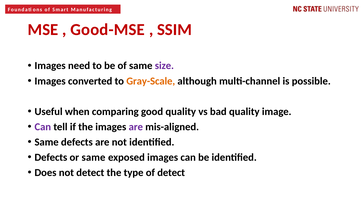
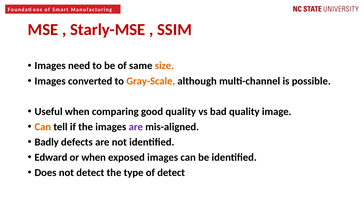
Good-MSE: Good-MSE -> Starly-MSE
size colour: purple -> orange
Can at (43, 127) colour: purple -> orange
Same at (47, 142): Same -> Badly
Defects at (51, 157): Defects -> Edward
or same: same -> when
